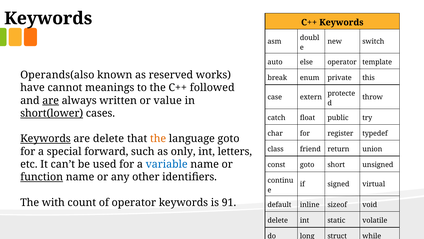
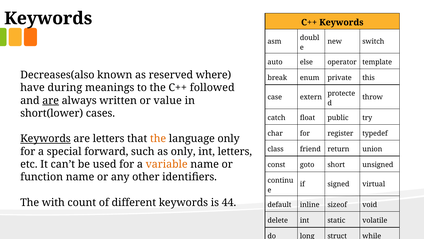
Operands(also: Operands(also -> Decreases(also
works: works -> where
cannot: cannot -> during
short(lower underline: present -> none
are delete: delete -> letters
language goto: goto -> only
variable colour: blue -> orange
function underline: present -> none
of operator: operator -> different
91: 91 -> 44
